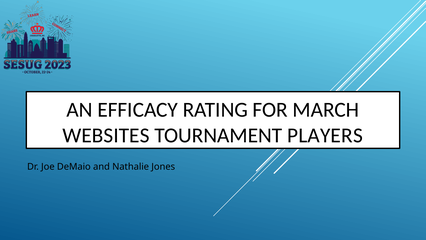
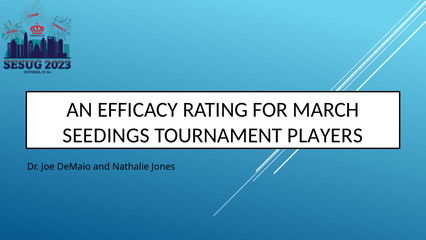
WEBSITES: WEBSITES -> SEEDINGS
